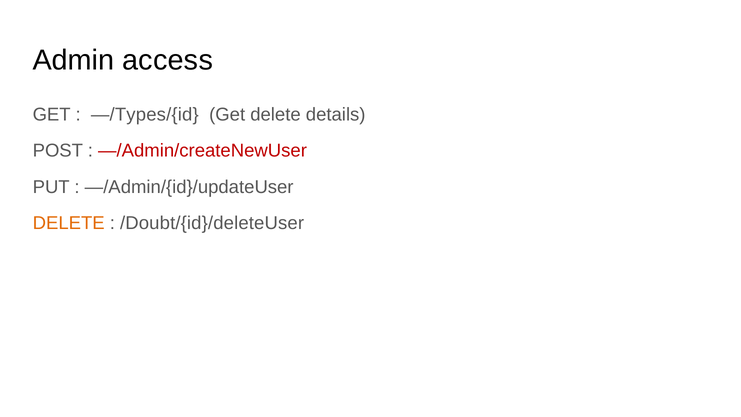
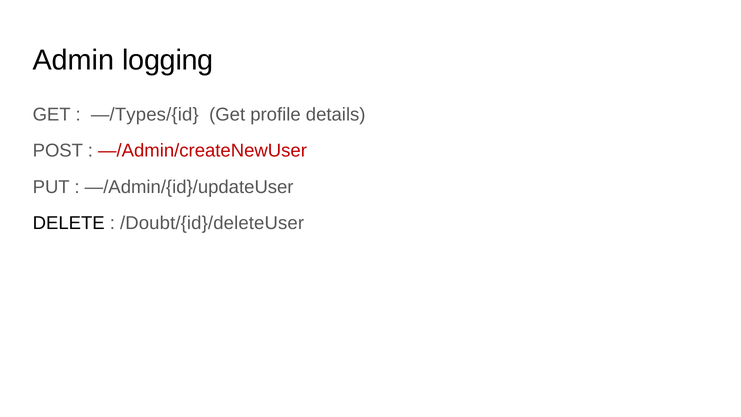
access: access -> logging
Get delete: delete -> profile
DELETE at (69, 223) colour: orange -> black
